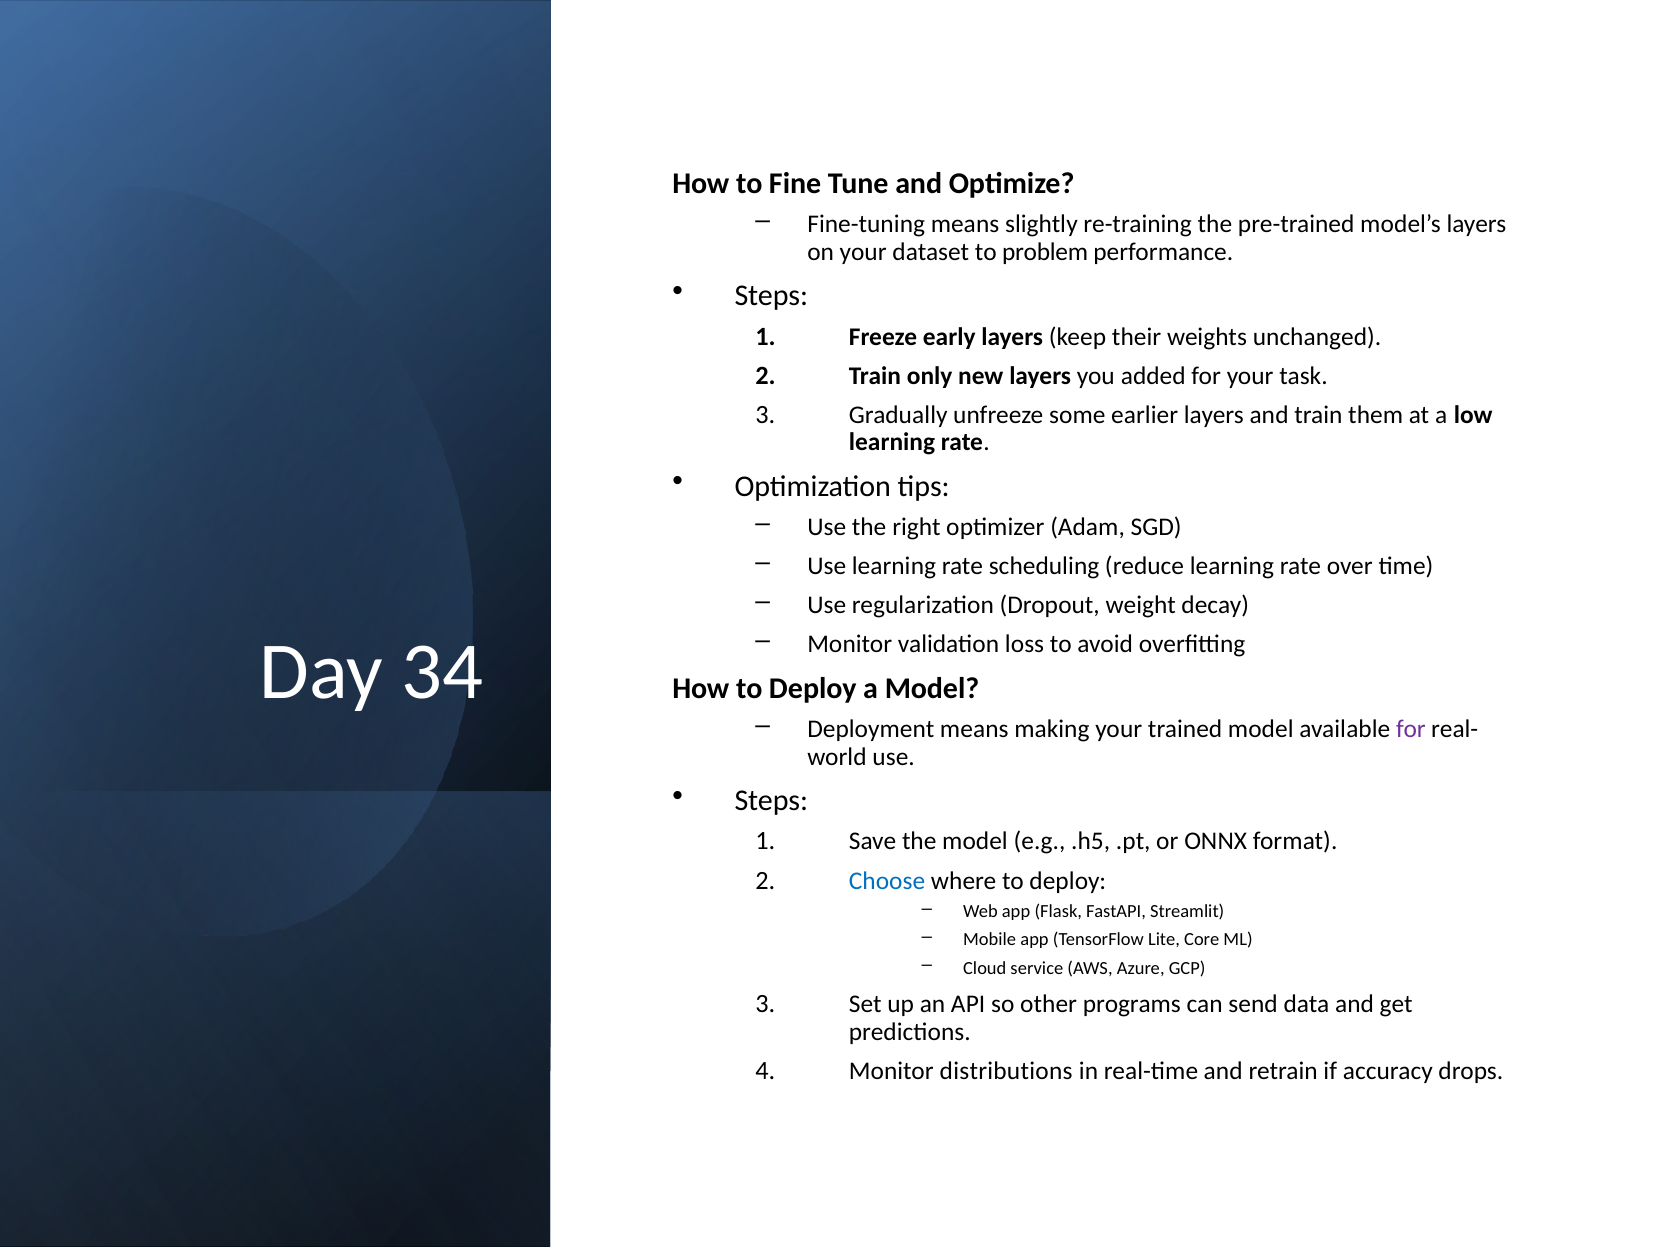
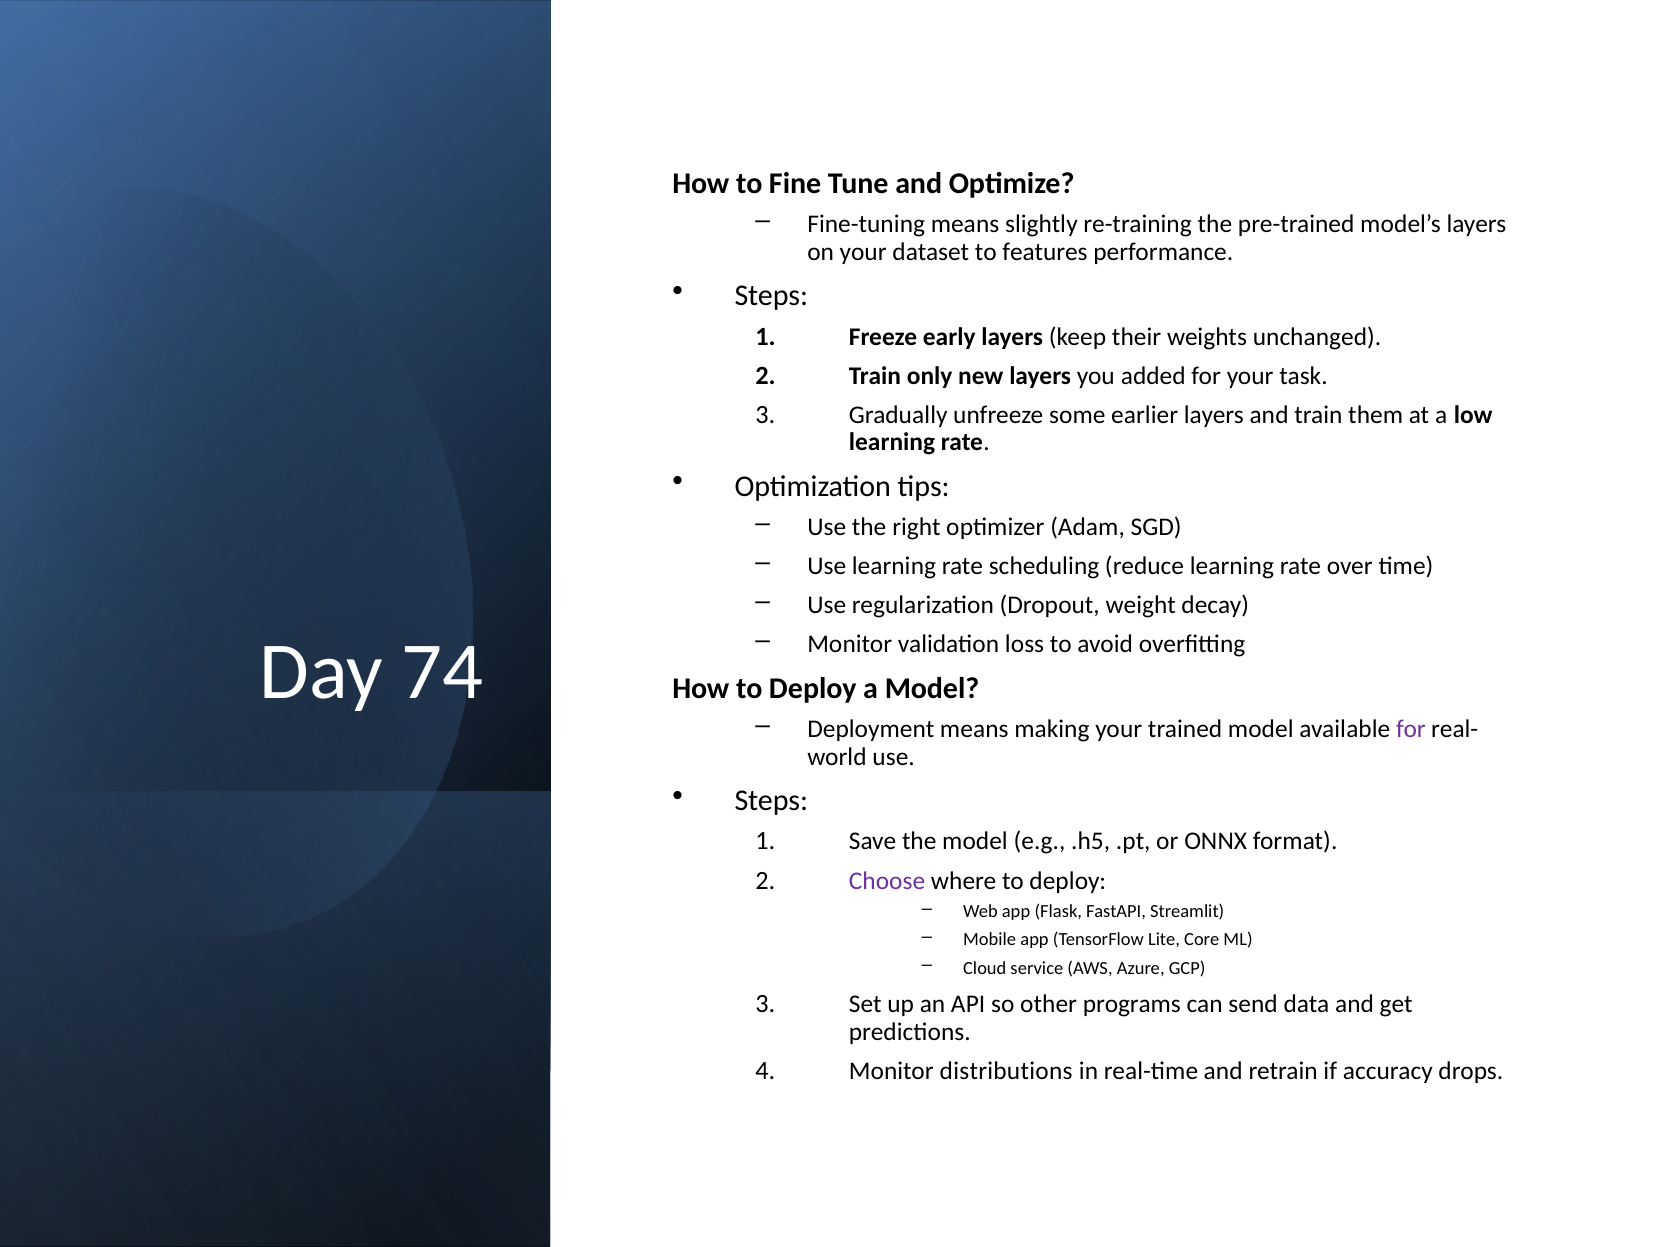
problem: problem -> features
34: 34 -> 74
Choose colour: blue -> purple
